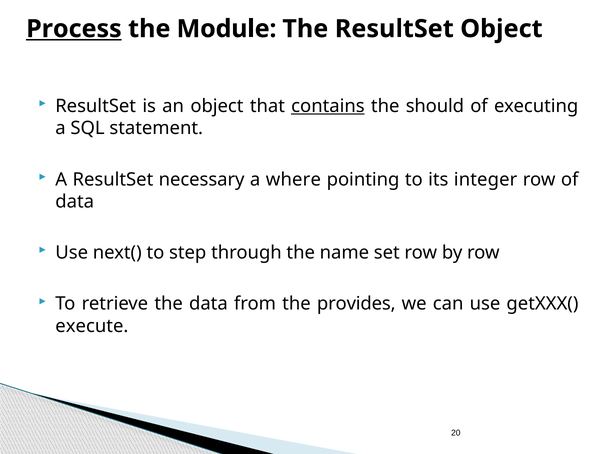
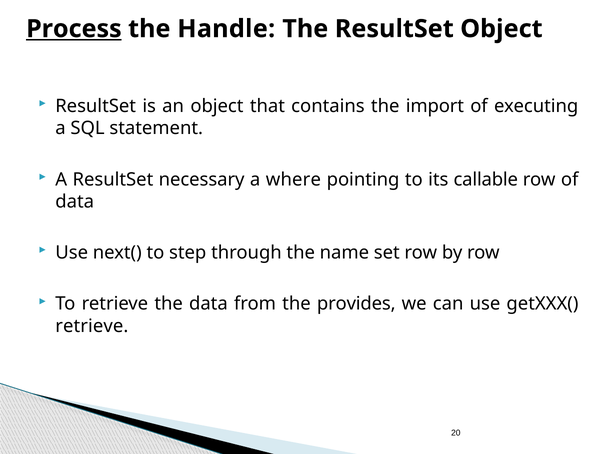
Module: Module -> Handle
contains underline: present -> none
should: should -> import
integer: integer -> callable
execute at (92, 326): execute -> retrieve
